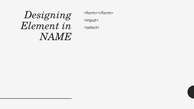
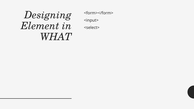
NAME: NAME -> WHAT
